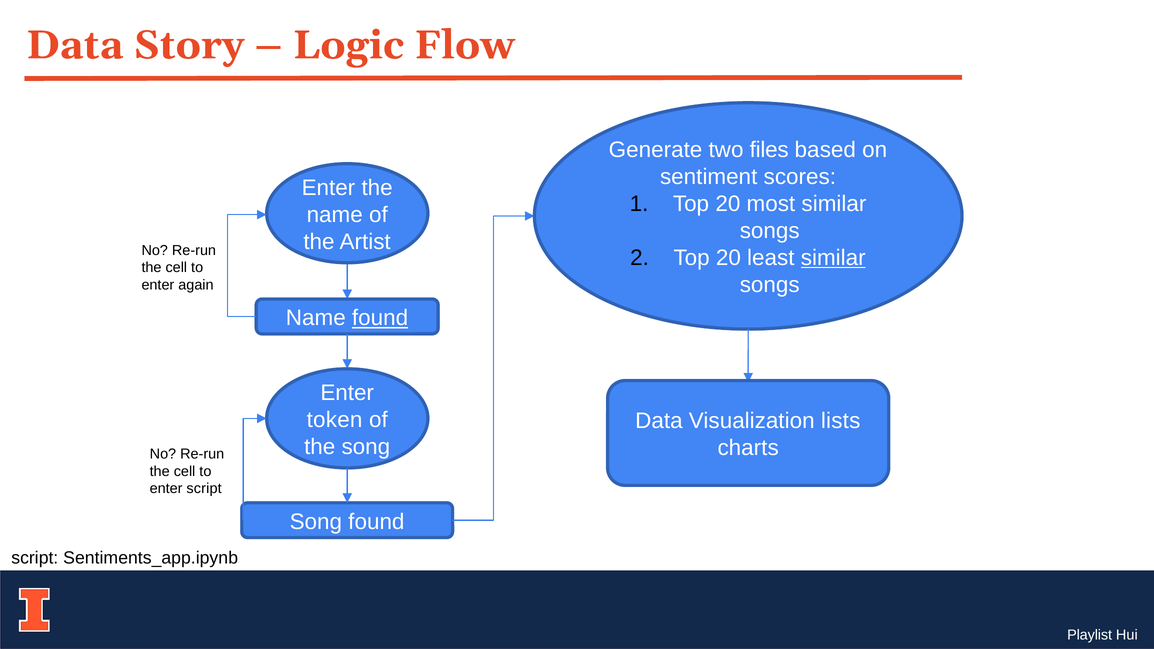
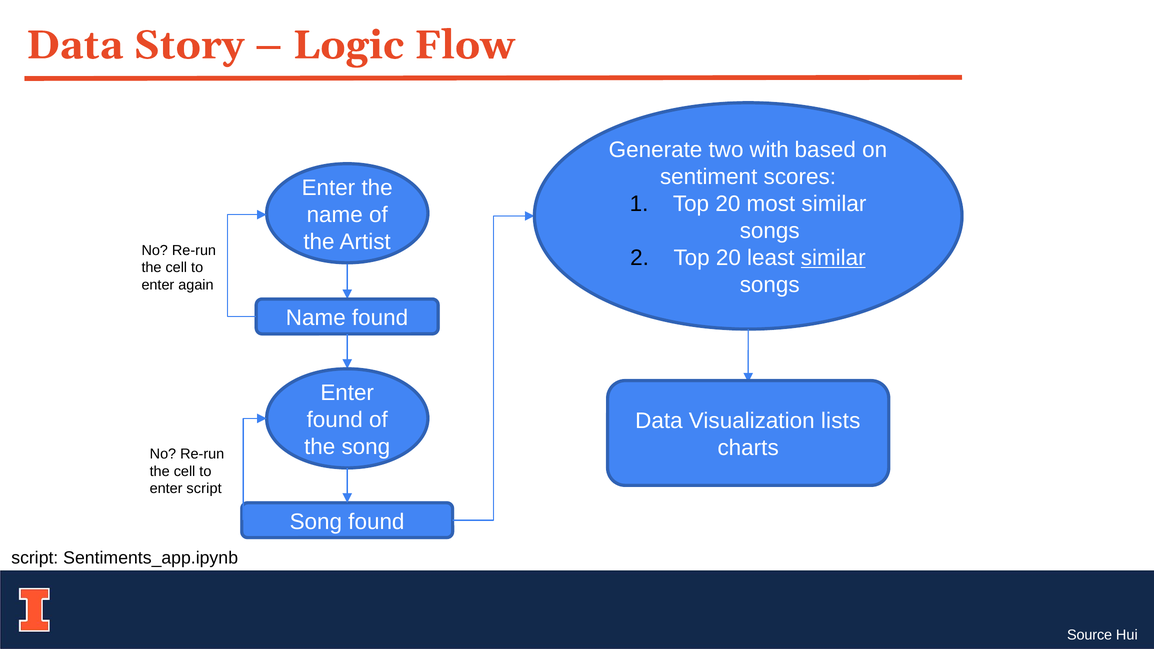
files: files -> with
found at (380, 318) underline: present -> none
token at (335, 420): token -> found
Playlist: Playlist -> Source
